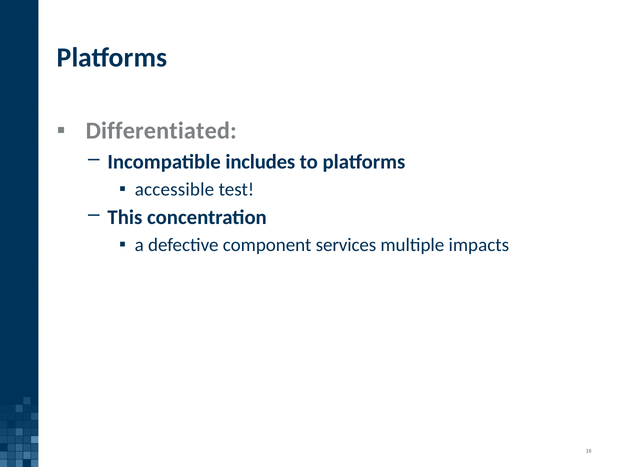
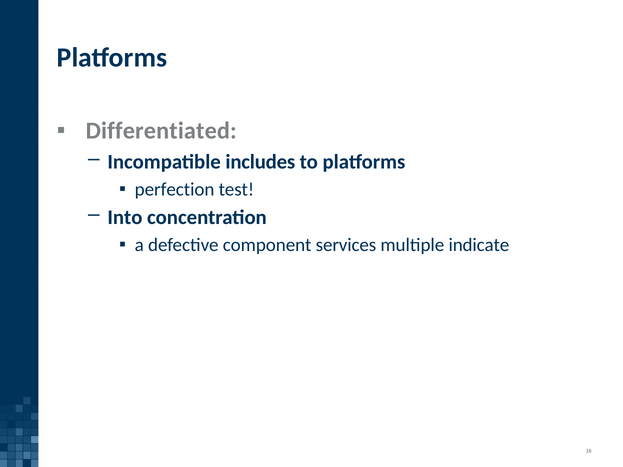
accessible: accessible -> perfection
This: This -> Into
impacts: impacts -> indicate
